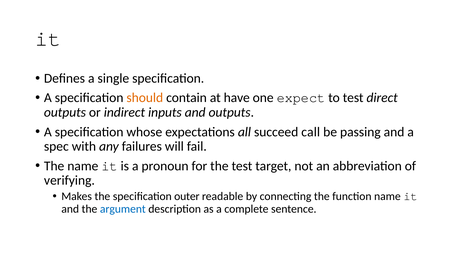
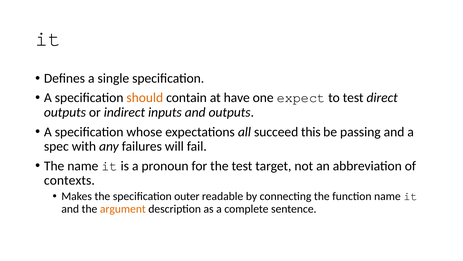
call: call -> this
verifying: verifying -> contexts
argument colour: blue -> orange
